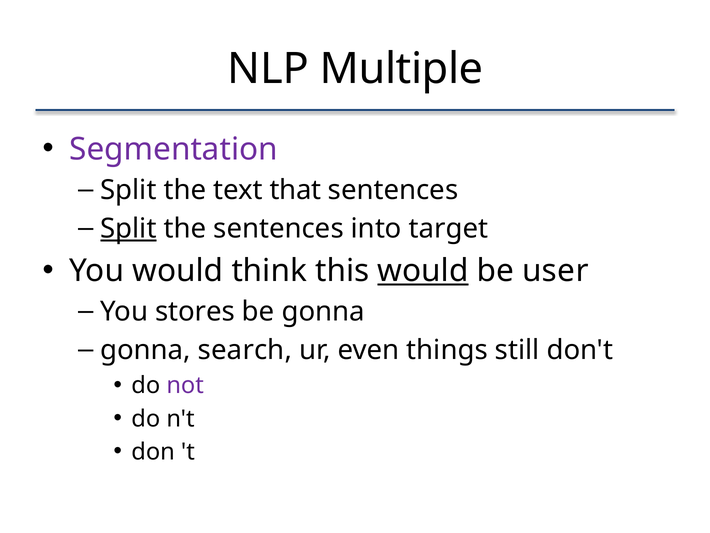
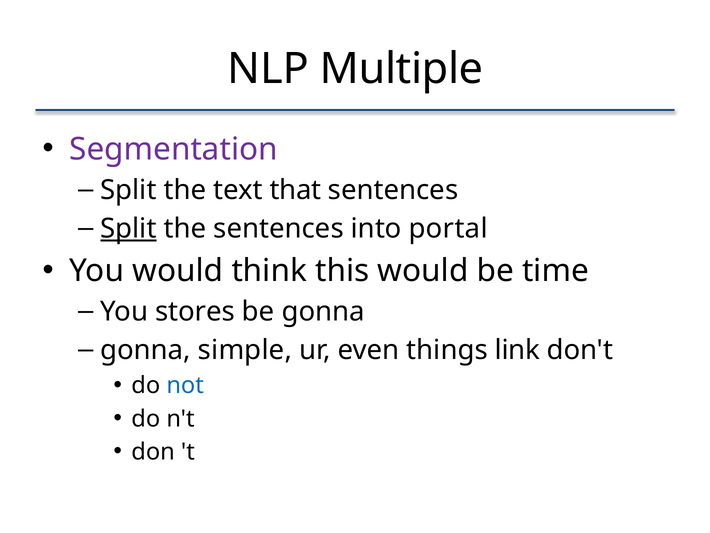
target: target -> portal
would at (423, 271) underline: present -> none
user: user -> time
search: search -> simple
still: still -> link
not colour: purple -> blue
